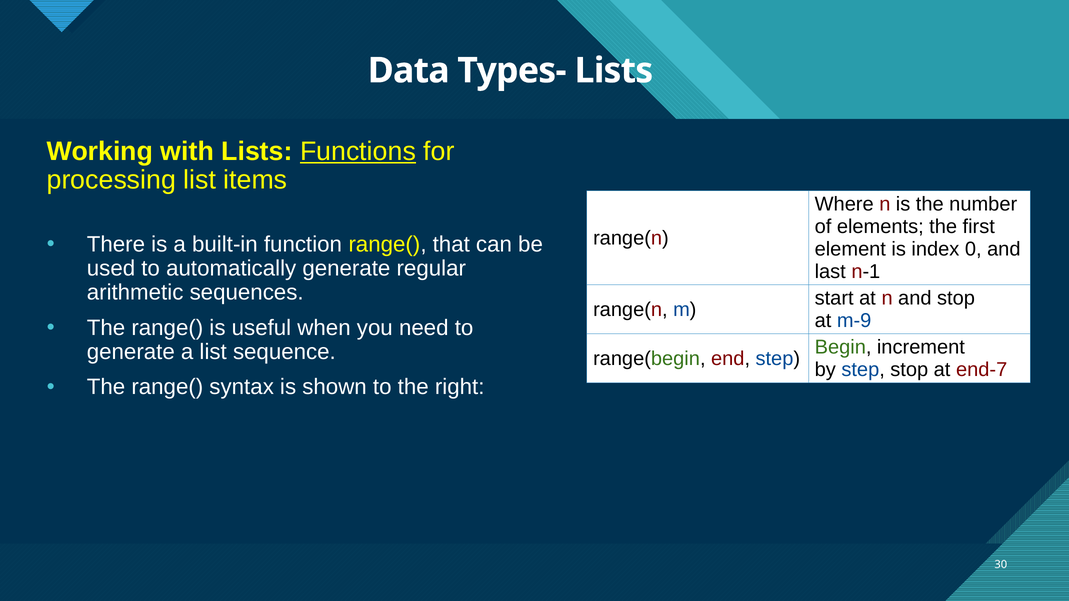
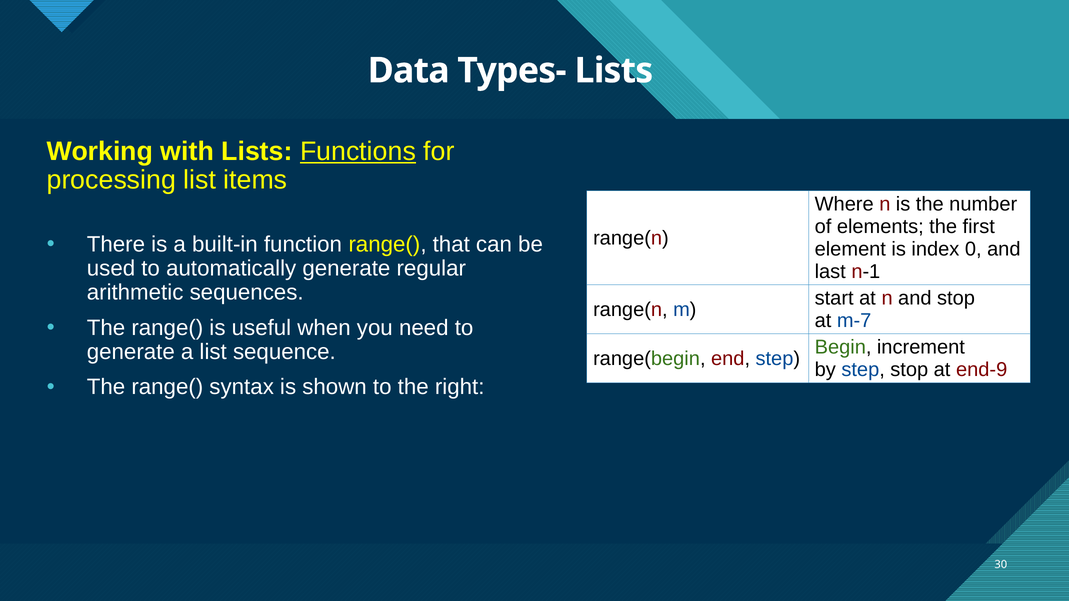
m-9: m-9 -> m-7
end-7: end-7 -> end-9
